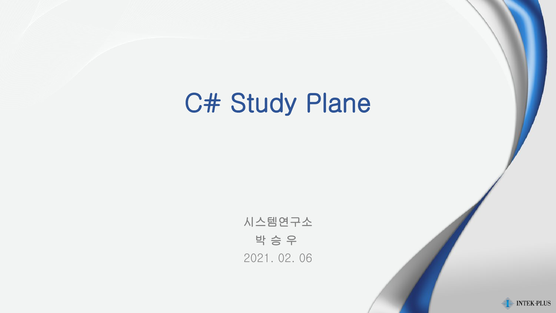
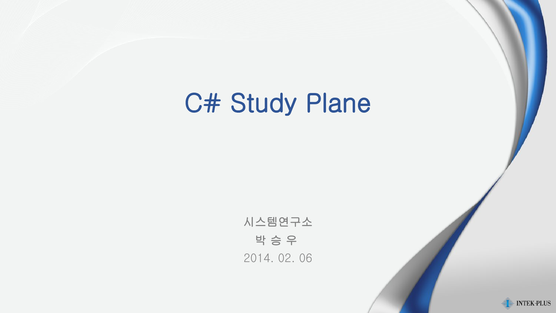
2021: 2021 -> 2014
